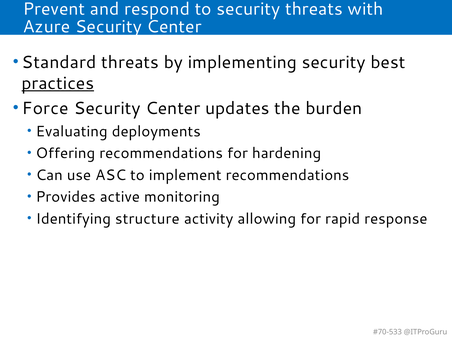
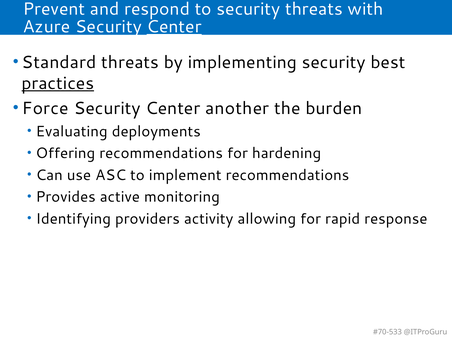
Center at (174, 27) underline: none -> present
updates: updates -> another
structure: structure -> providers
